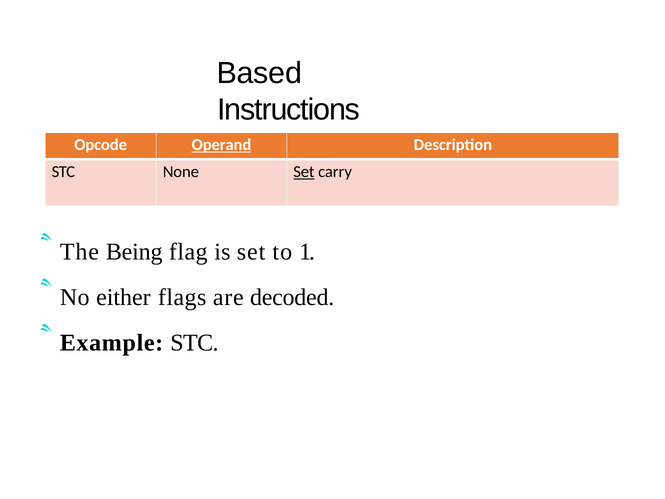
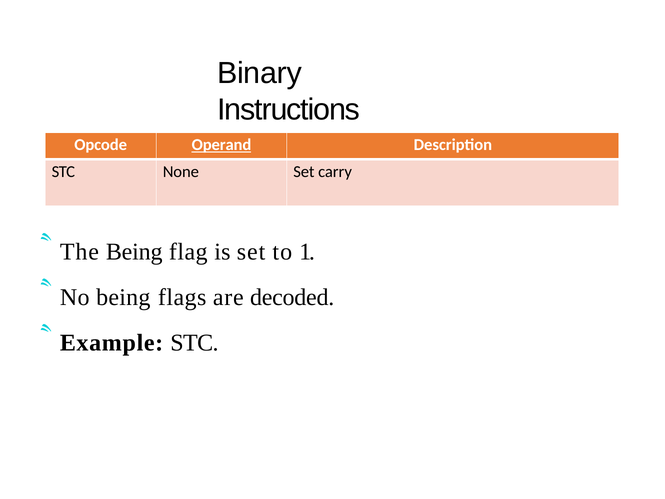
Based: Based -> Binary
Set at (304, 172) underline: present -> none
No either: either -> being
